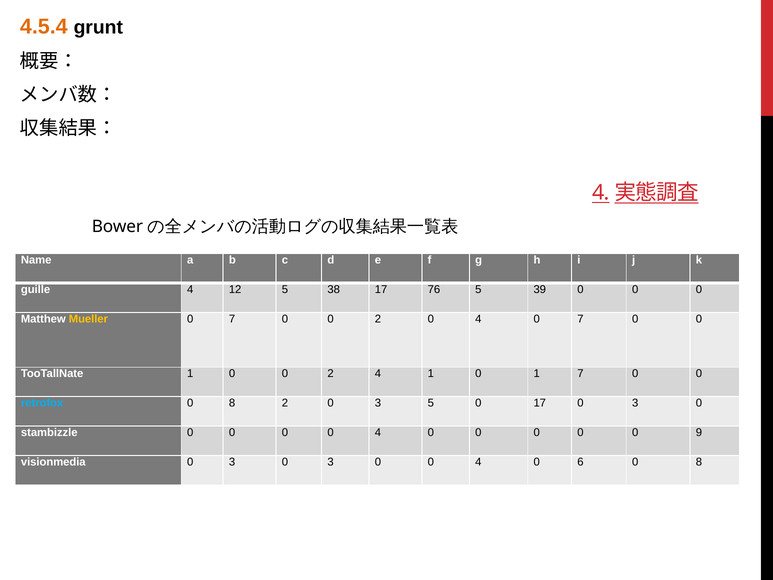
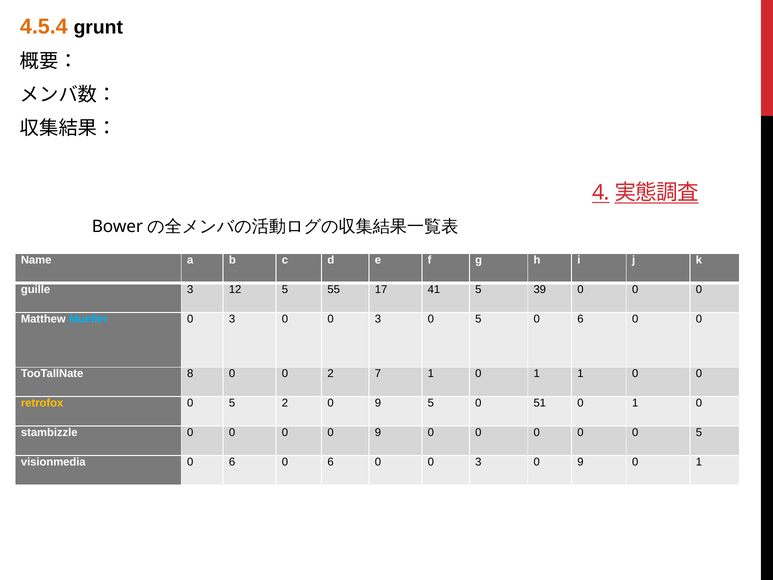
guille 4: 4 -> 3
38: 38 -> 55
76: 76 -> 41
Mueller colour: yellow -> light blue
7 at (232, 319): 7 -> 3
2 at (378, 319): 2 -> 3
4 at (478, 319): 4 -> 5
7 at (580, 319): 7 -> 6
TooTallNate 1: 1 -> 8
2 4: 4 -> 7
1 7: 7 -> 1
retrofox colour: light blue -> yellow
8 at (232, 403): 8 -> 5
2 0 3: 3 -> 9
0 17: 17 -> 51
3 at (635, 403): 3 -> 1
0 0 0 4: 4 -> 9
0 0 9: 9 -> 5
visionmedia 0 3: 3 -> 6
3 at (331, 462): 3 -> 6
4 at (478, 462): 4 -> 3
6 at (580, 462): 6 -> 9
8 at (699, 462): 8 -> 1
